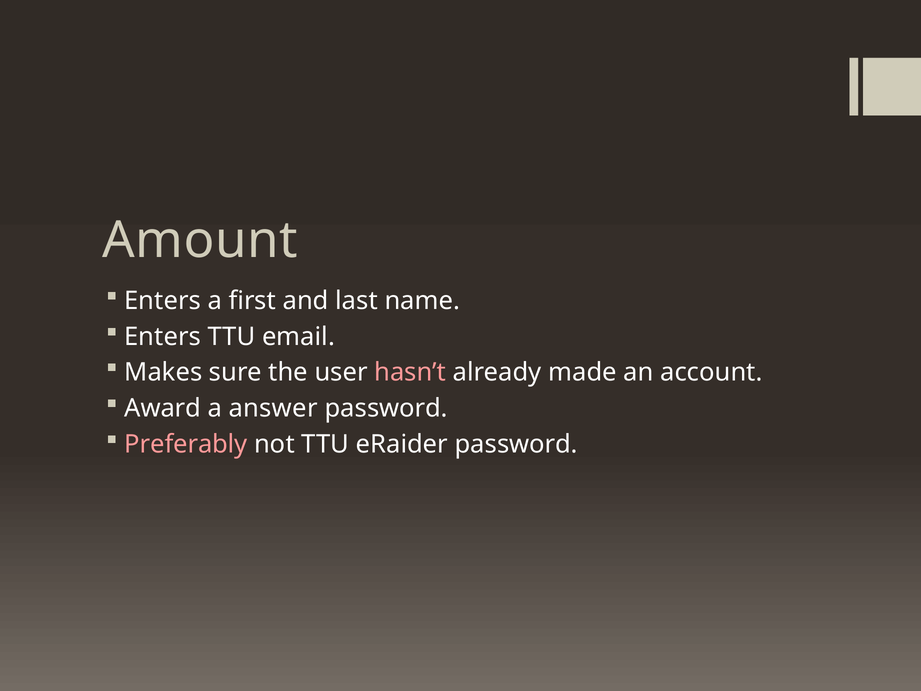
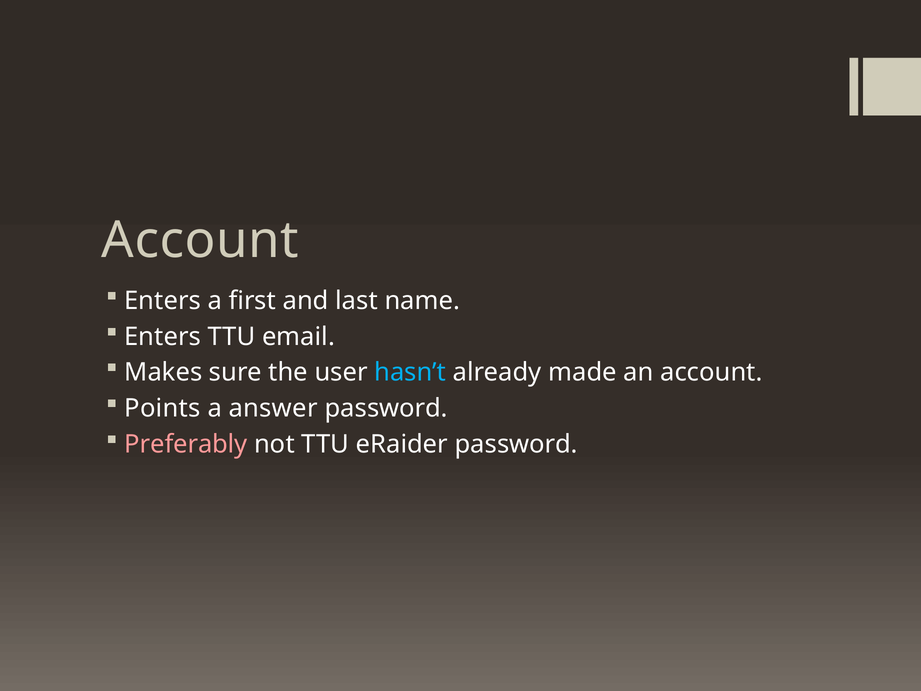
Amount at (200, 240): Amount -> Account
hasn’t colour: pink -> light blue
Award: Award -> Points
